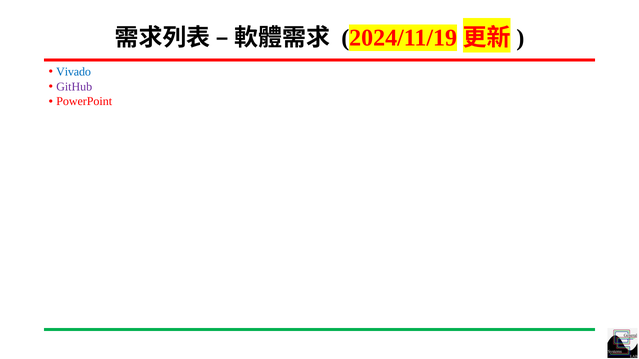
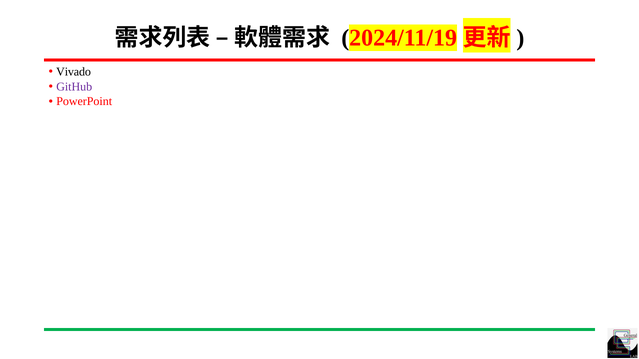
Vivado colour: blue -> black
